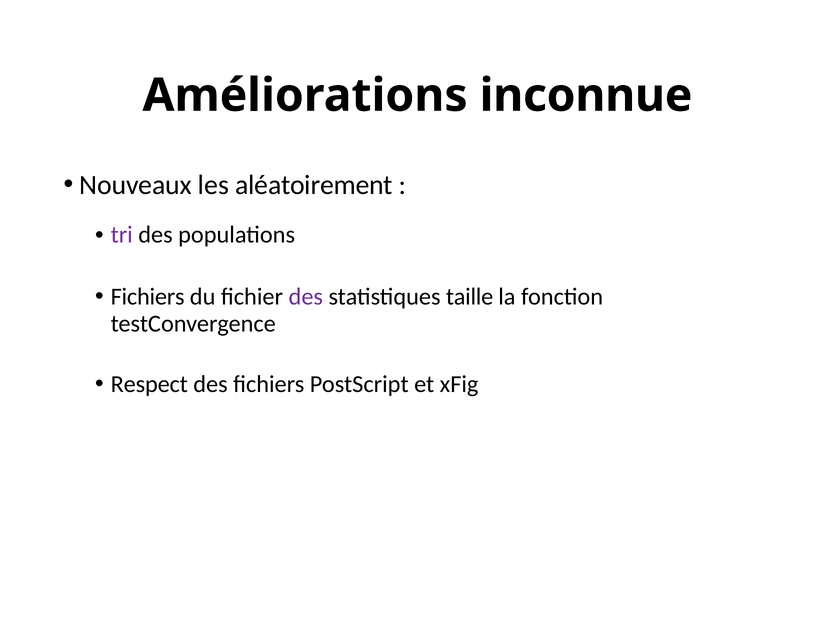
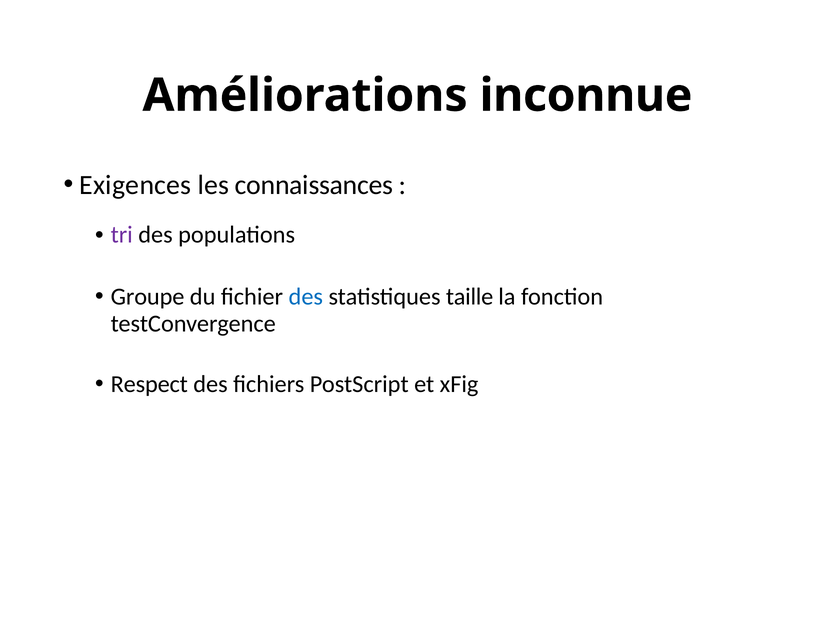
Nouveaux: Nouveaux -> Exigences
aléatoirement: aléatoirement -> connaissances
Fichiers at (148, 297): Fichiers -> Groupe
des at (306, 297) colour: purple -> blue
